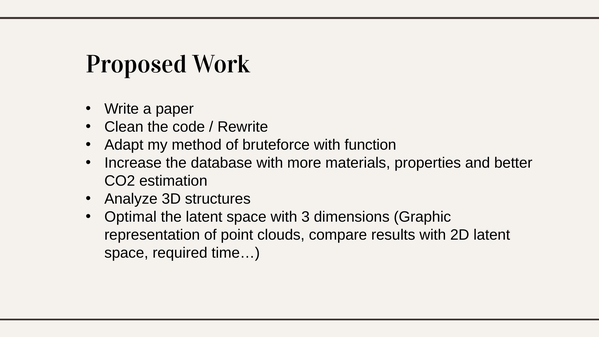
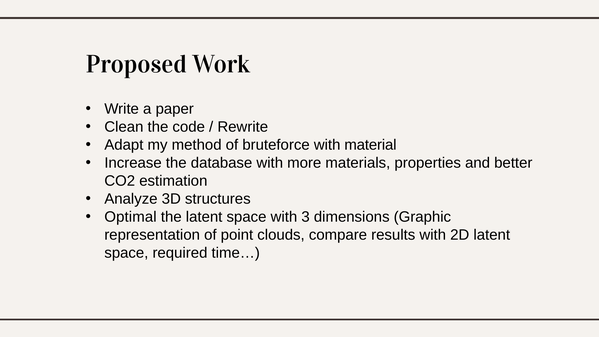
function: function -> material
